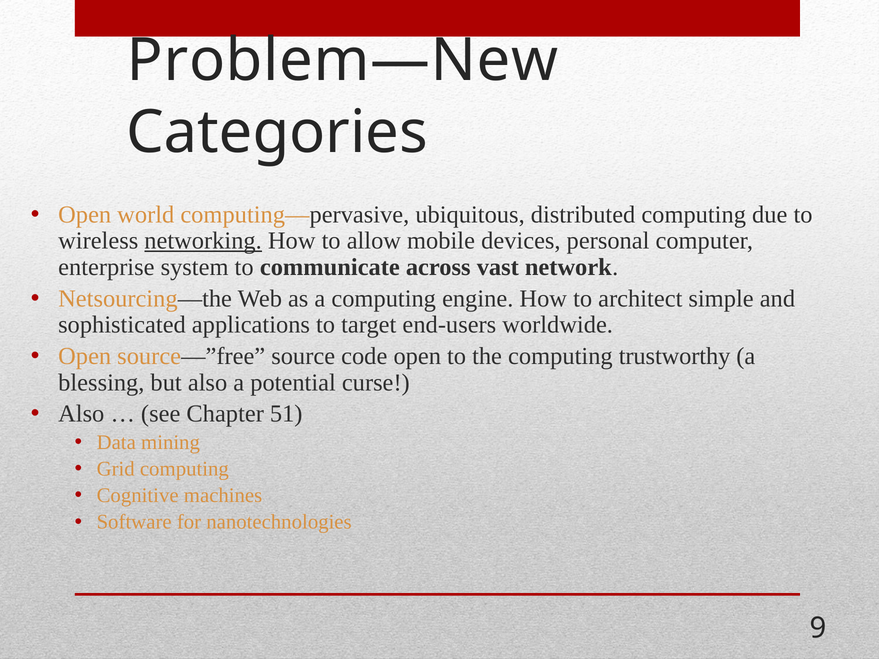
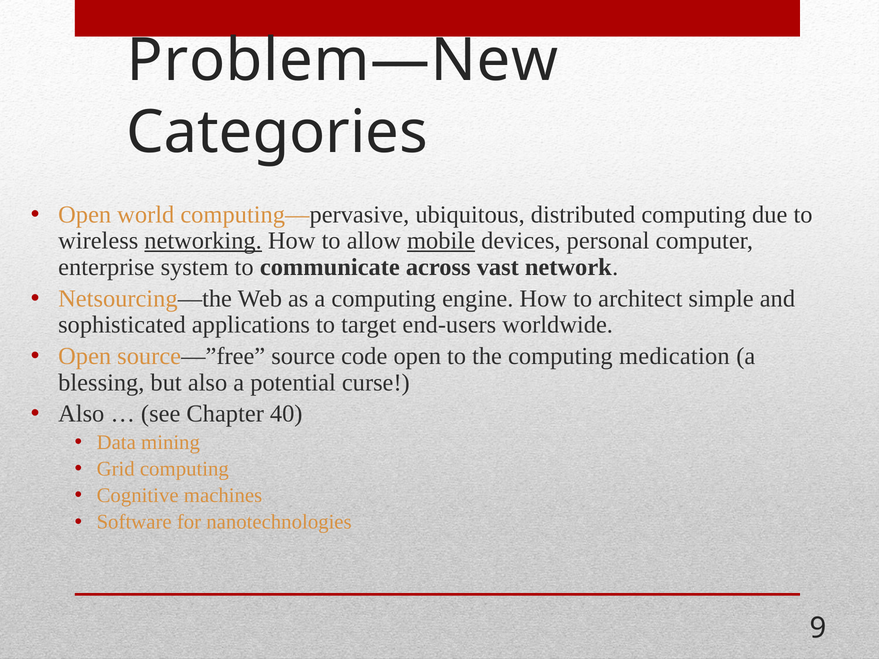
mobile underline: none -> present
trustworthy: trustworthy -> medication
51: 51 -> 40
